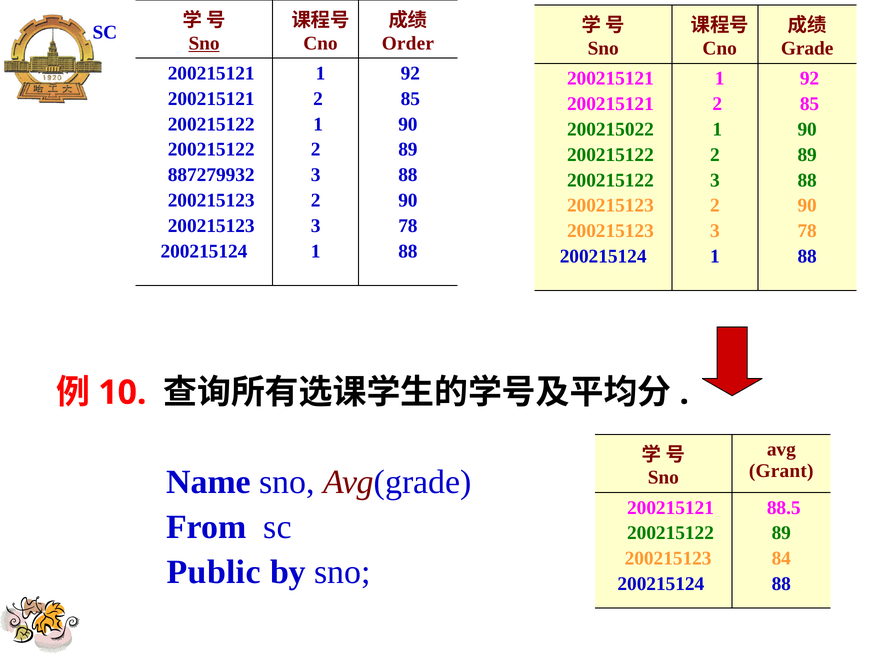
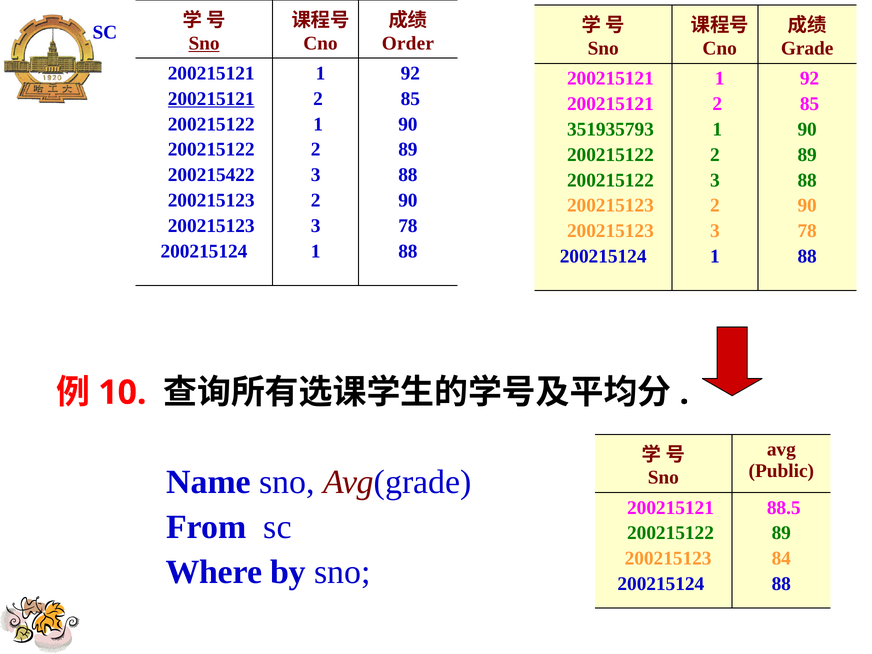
200215121 at (211, 99) underline: none -> present
200215022: 200215022 -> 351935793
887279932: 887279932 -> 200215422
Grant: Grant -> Public
Public: Public -> Where
